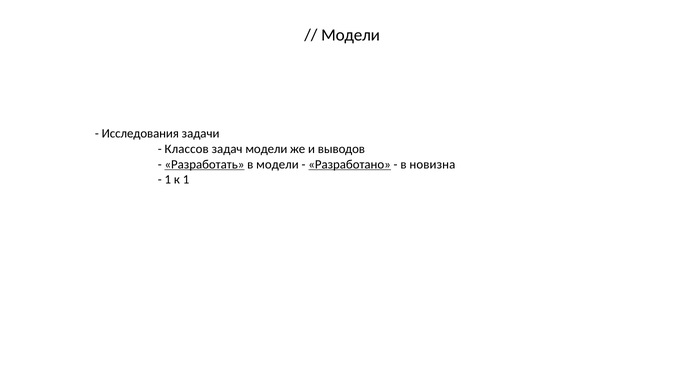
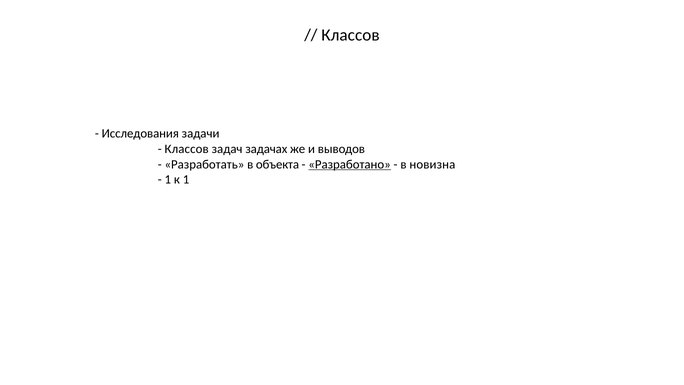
Модели at (351, 35): Модели -> Классов
задач модели: модели -> задачах
Разработать underline: present -> none
в модели: модели -> объекта
